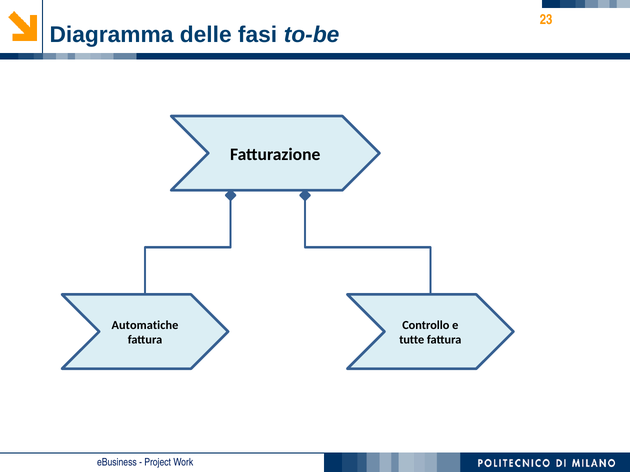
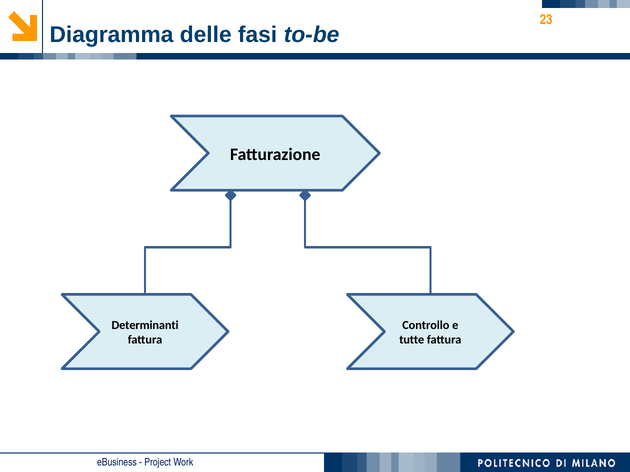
Automatiche: Automatiche -> Determinanti
